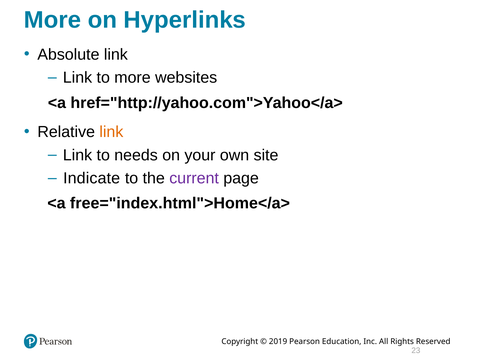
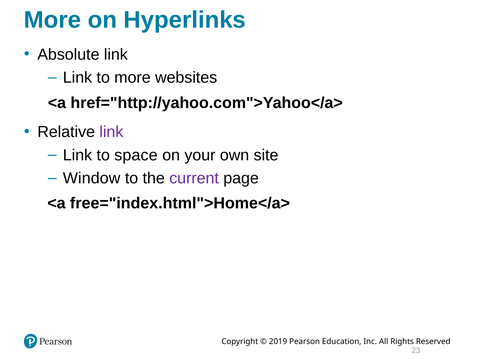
link at (111, 132) colour: orange -> purple
needs: needs -> space
Indicate: Indicate -> Window
